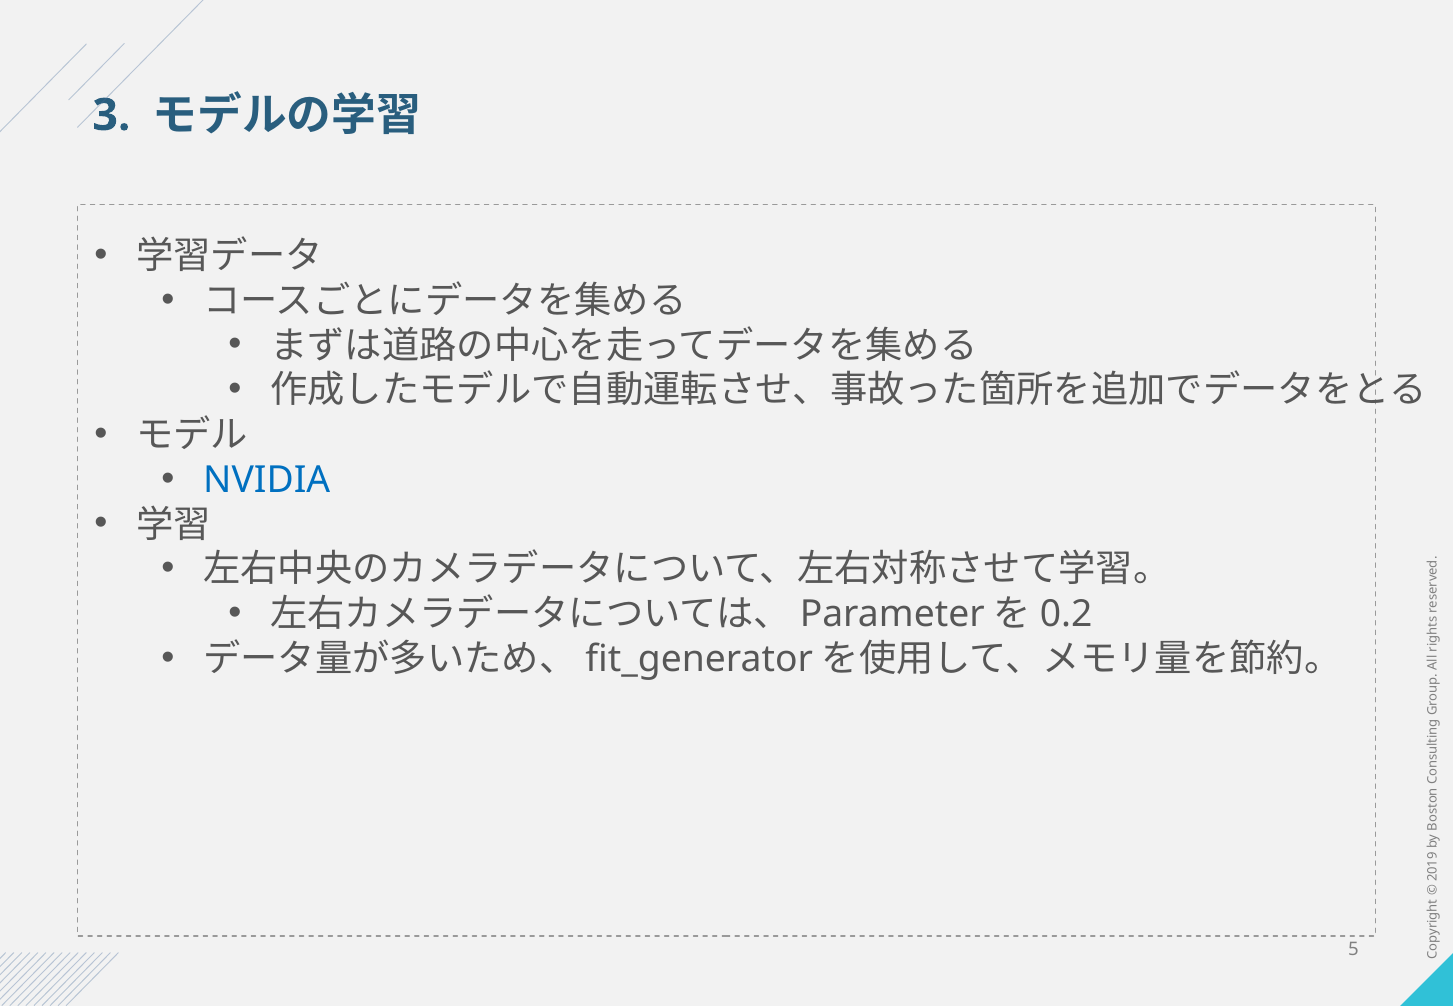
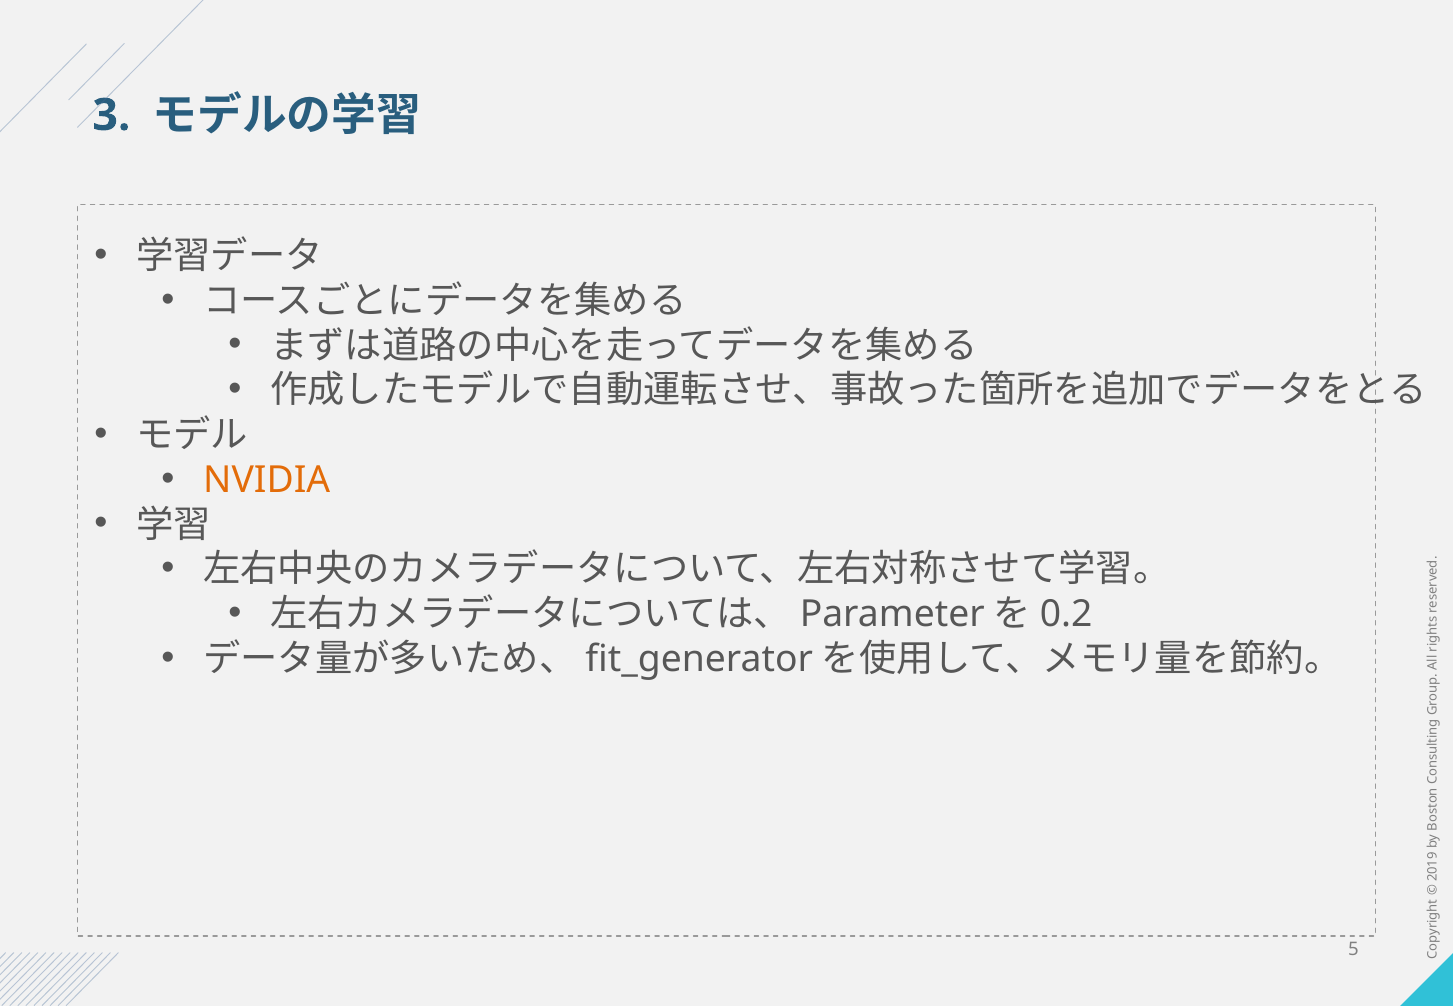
NVIDIA colour: blue -> orange
